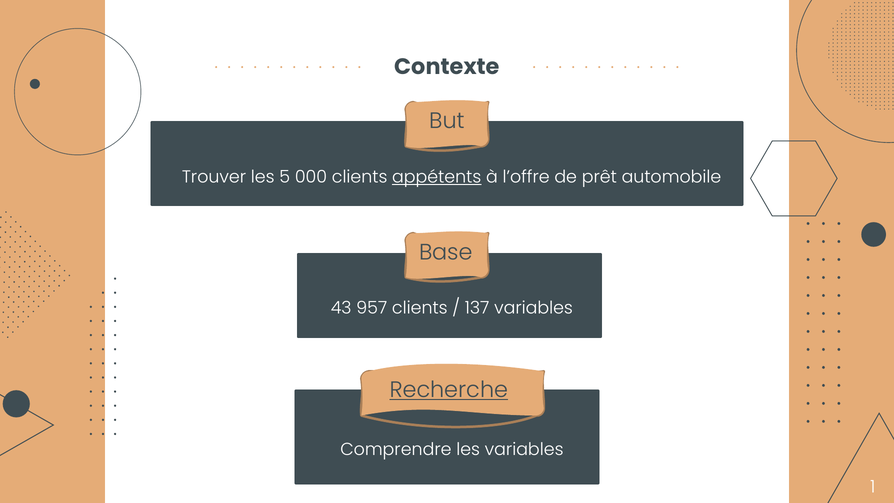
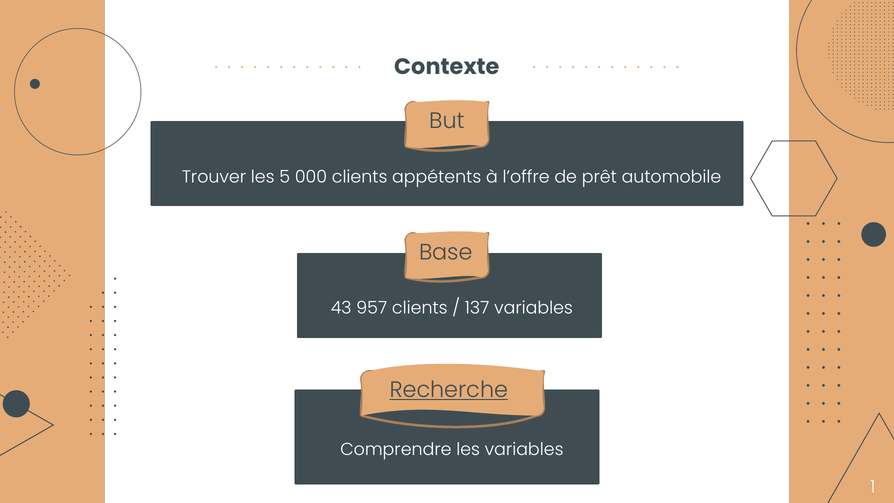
appétents underline: present -> none
